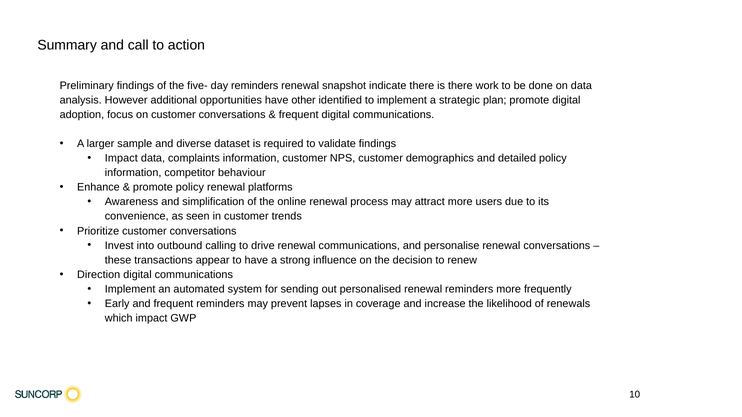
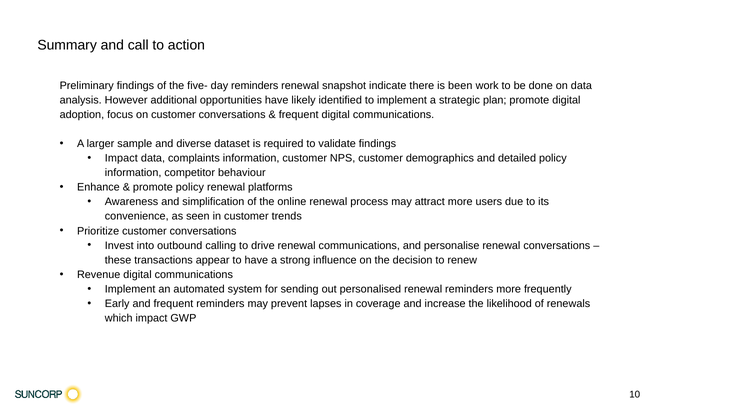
is there: there -> been
other: other -> likely
Direction: Direction -> Revenue
